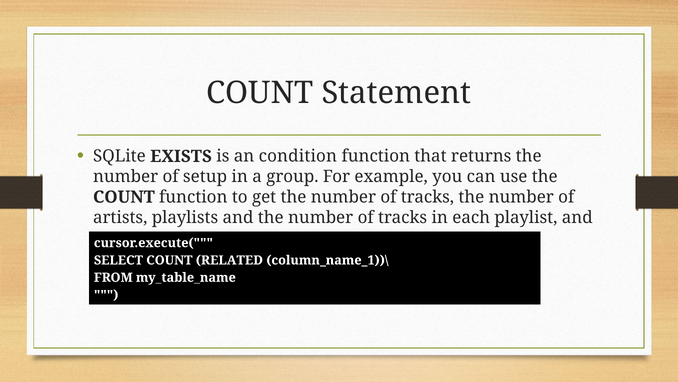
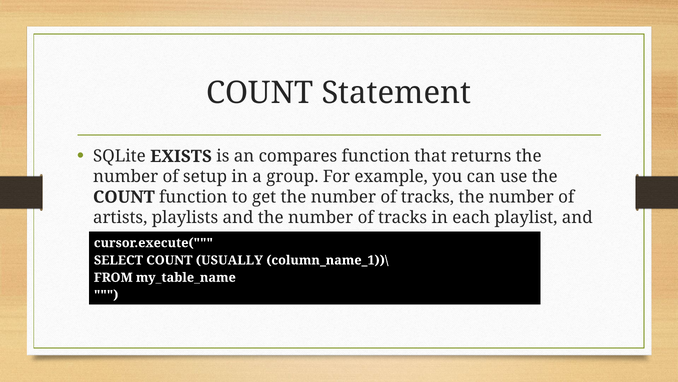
condition: condition -> compares
RELATED: RELATED -> USUALLY
